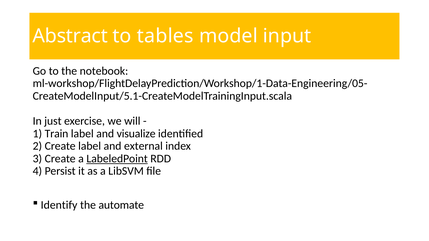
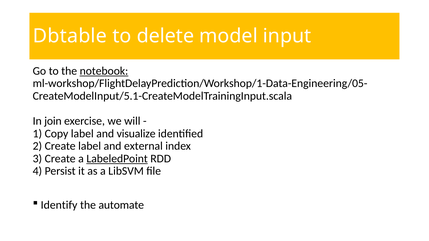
Abstract: Abstract -> Dbtable
tables: tables -> delete
notebook underline: none -> present
just: just -> join
Train: Train -> Copy
